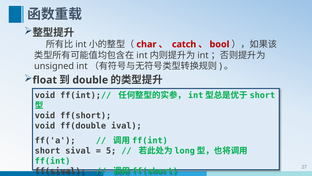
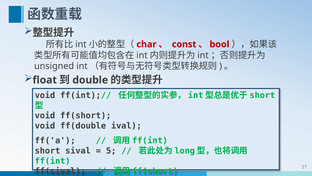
catch: catch -> const
